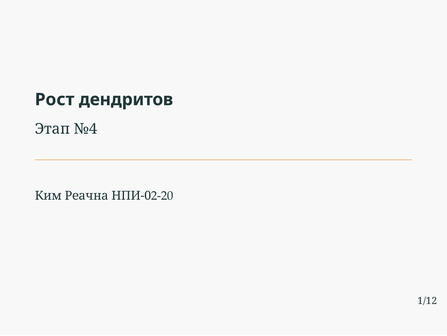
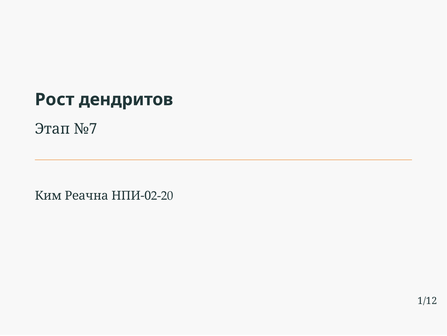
№4: №4 -> №7
